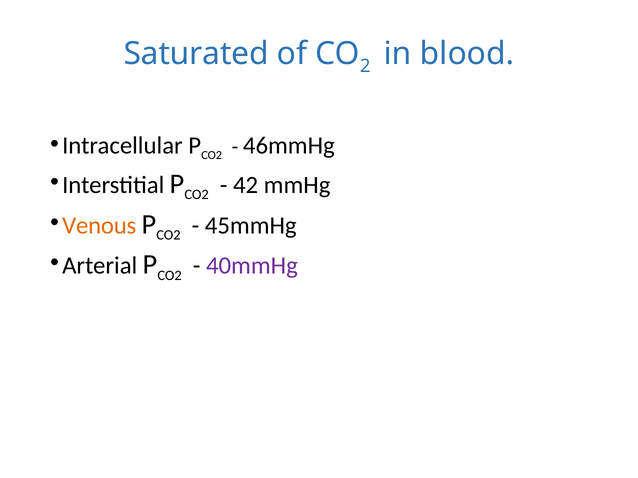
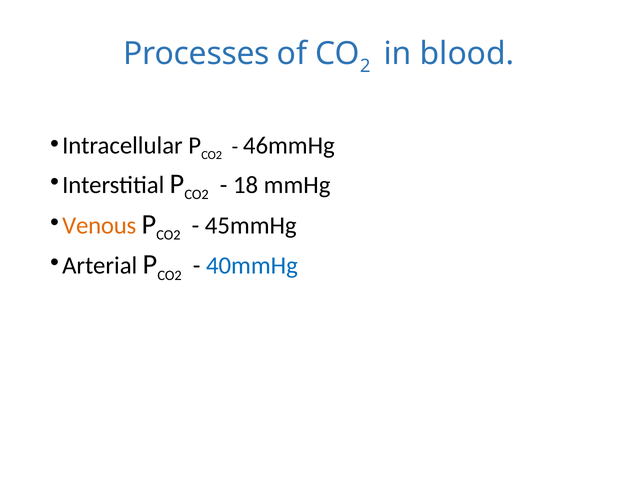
Saturated: Saturated -> Processes
42: 42 -> 18
40mmHg colour: purple -> blue
